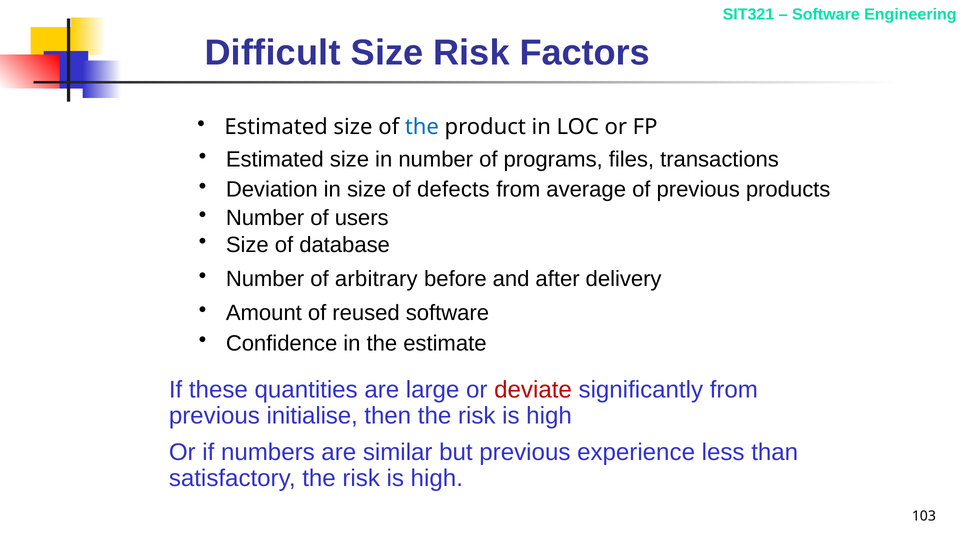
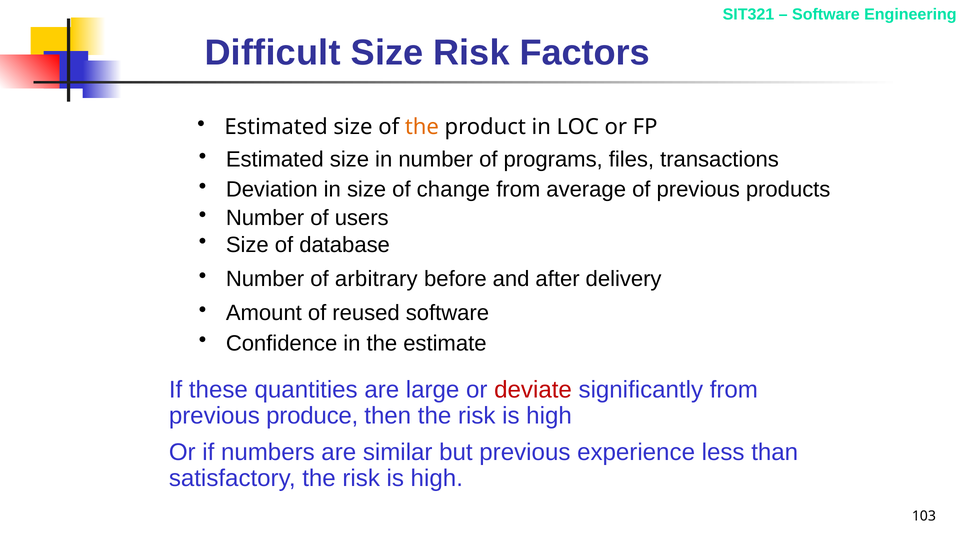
the at (422, 127) colour: blue -> orange
defects: defects -> change
initialise: initialise -> produce
